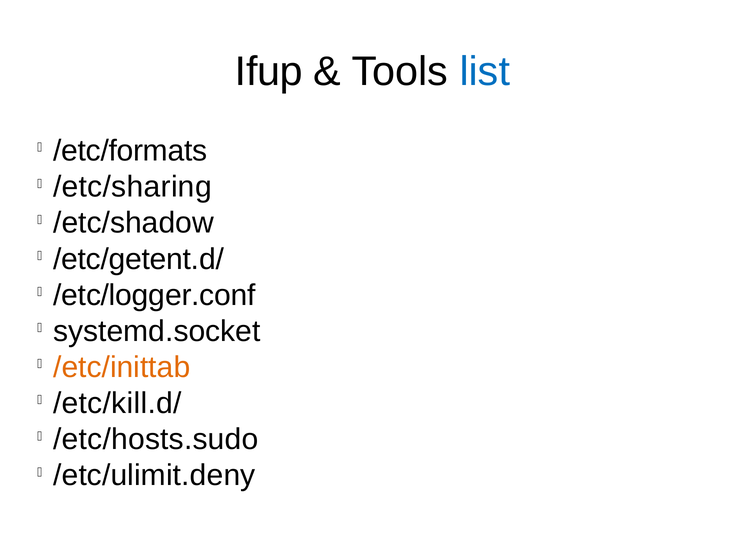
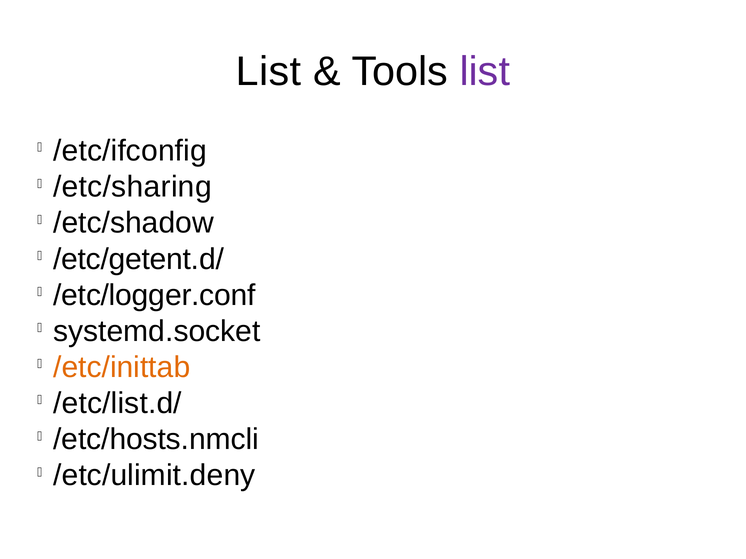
Ifup at (269, 72): Ifup -> List
list at (485, 72) colour: blue -> purple
/etc/formats: /etc/formats -> /etc/ifconfig
/etc/kill.d/: /etc/kill.d/ -> /etc/list.d/
/etc/hosts.sudo: /etc/hosts.sudo -> /etc/hosts.nmcli
